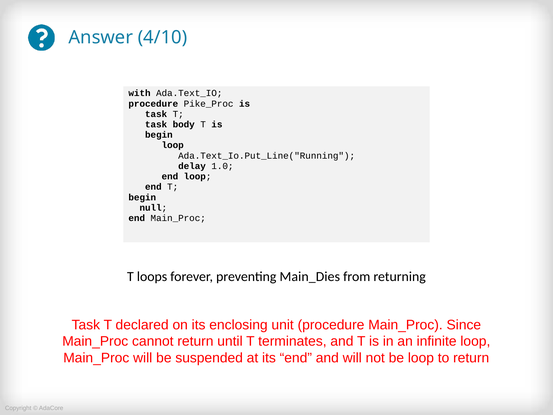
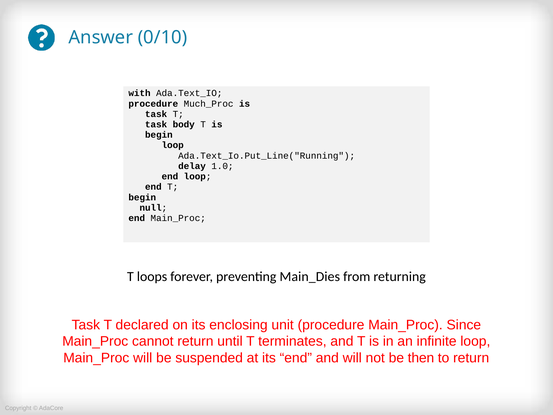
4/10: 4/10 -> 0/10
Pike_Proc: Pike_Proc -> Much_Proc
be loop: loop -> then
